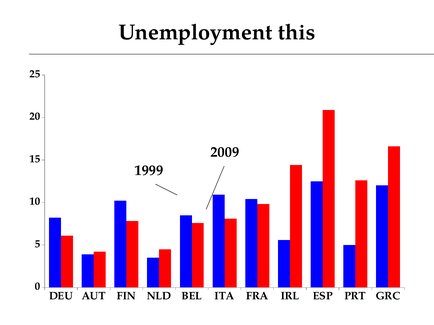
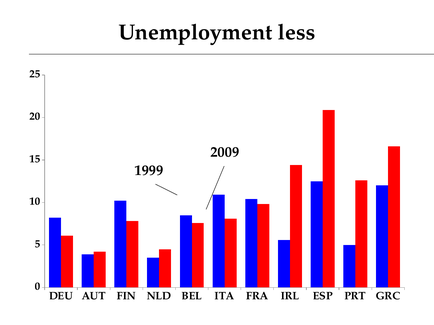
this: this -> less
